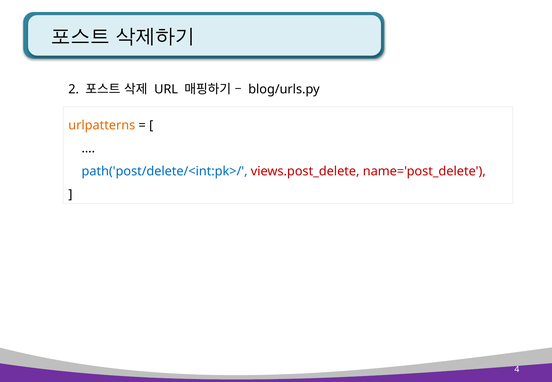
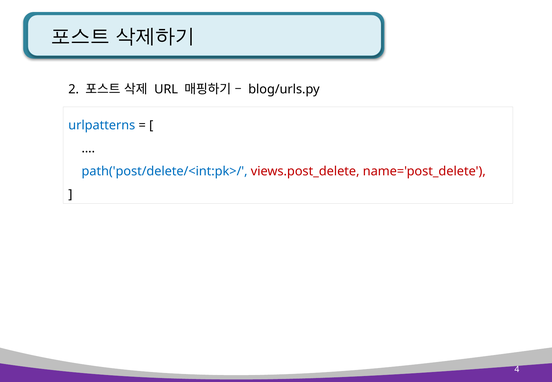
urlpatterns colour: orange -> blue
